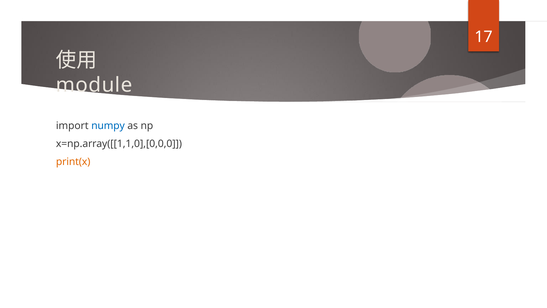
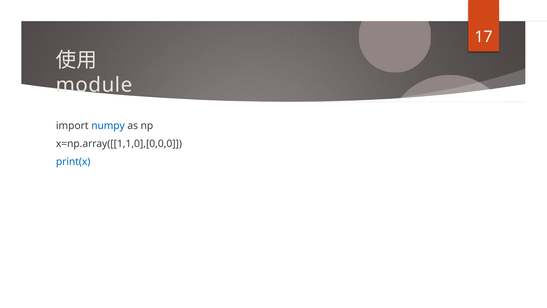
print(x colour: orange -> blue
